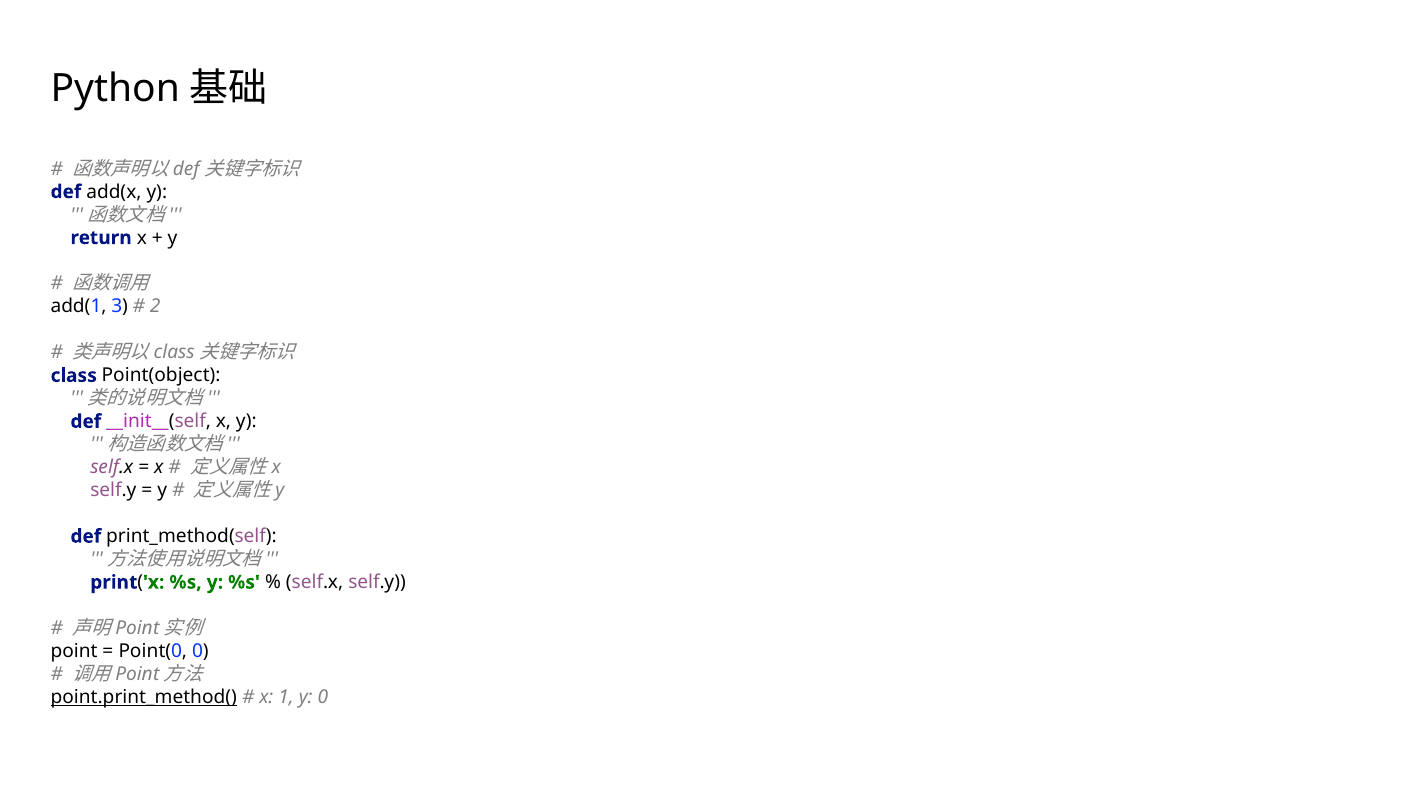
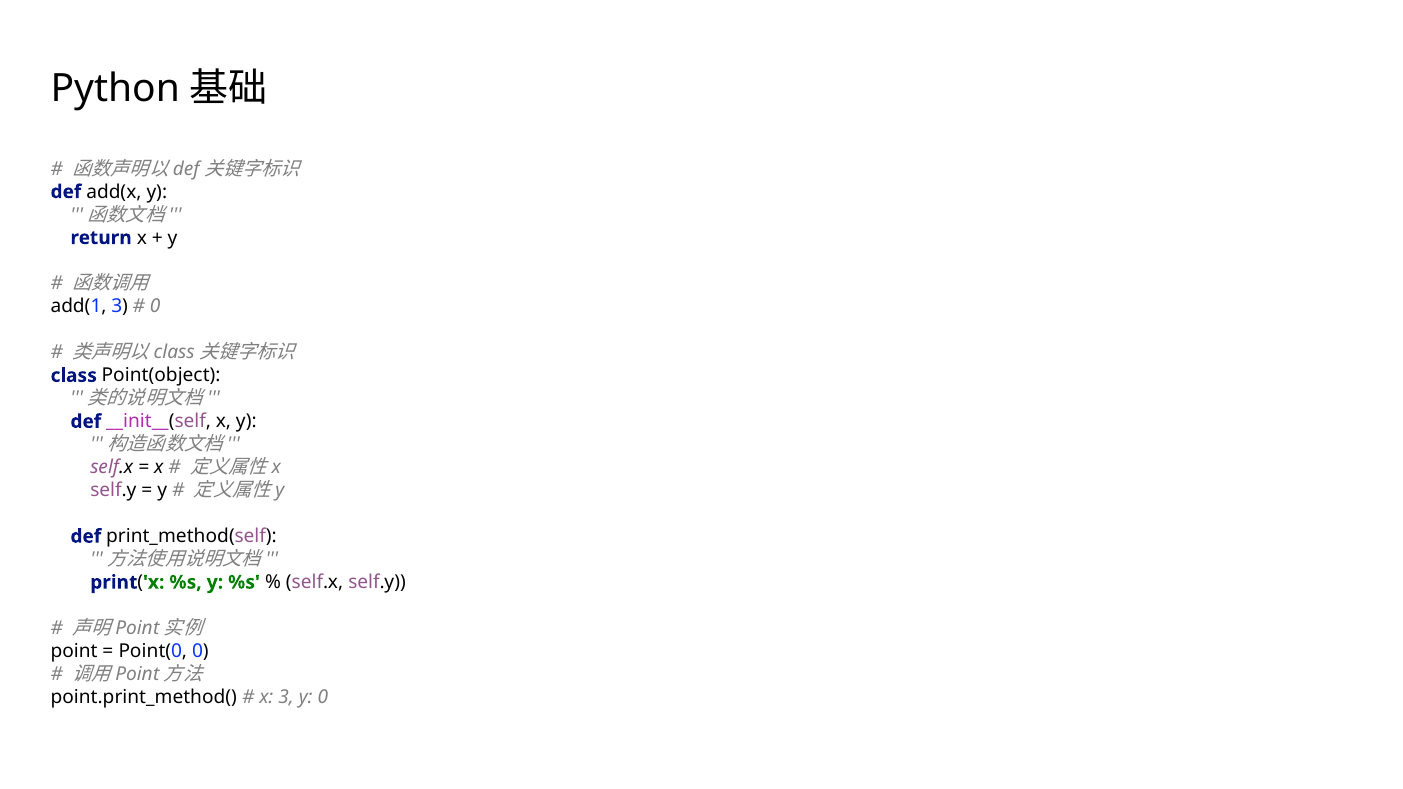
2 at (155, 307): 2 -> 0
point.print_method( underline: present -> none
x 1: 1 -> 3
